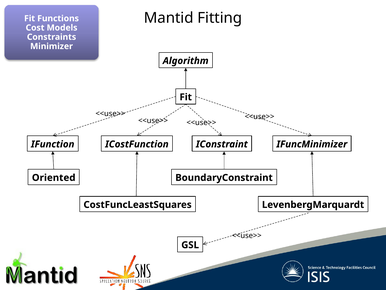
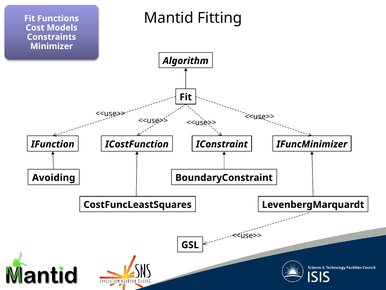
Oriented: Oriented -> Avoiding
